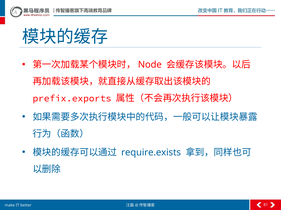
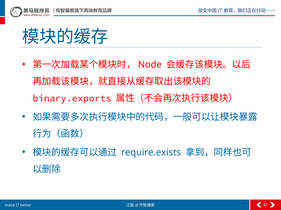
prefix.exports: prefix.exports -> binary.exports
